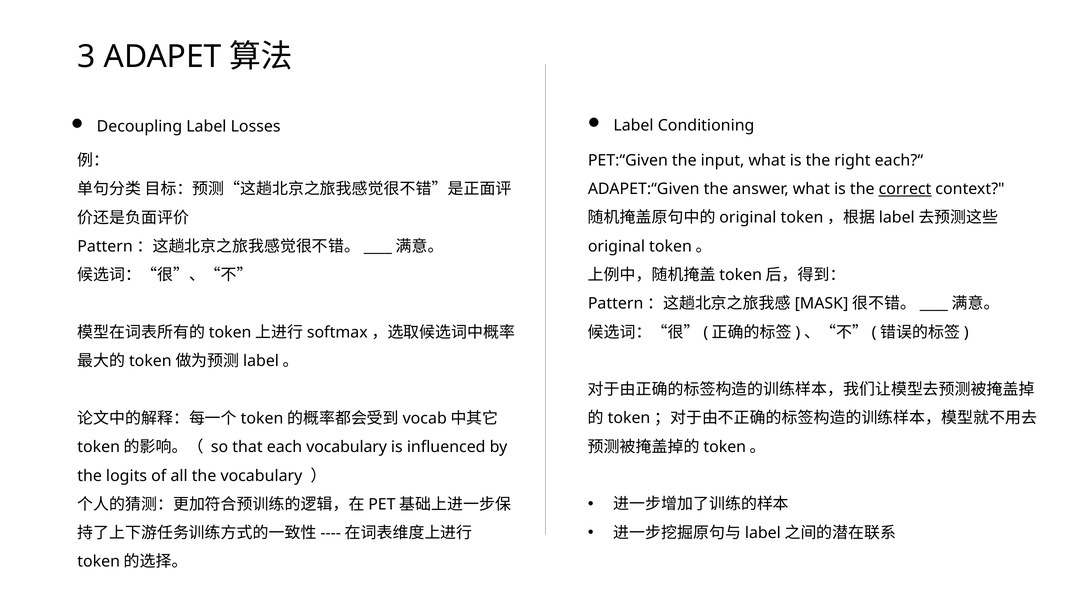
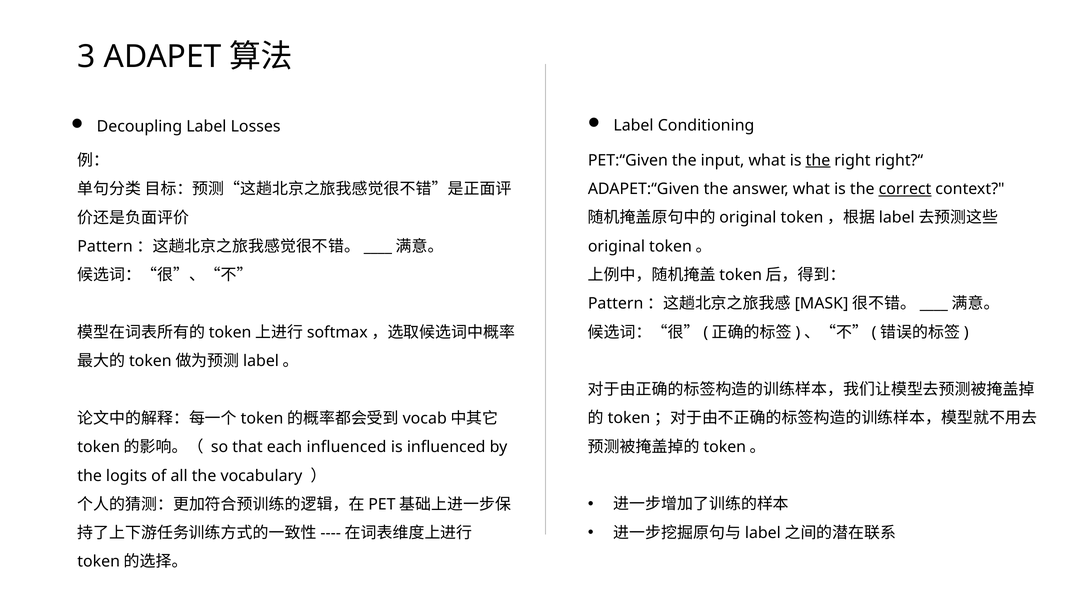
the at (818, 160) underline: none -> present
each?“: each?“ -> right?“
each vocabulary: vocabulary -> influenced
